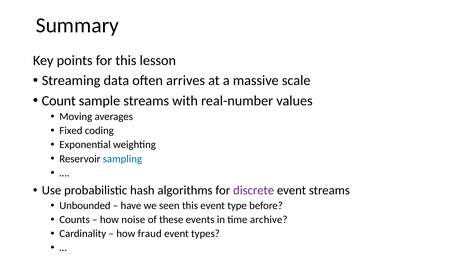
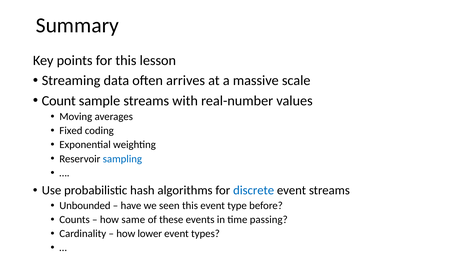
discrete colour: purple -> blue
noise: noise -> same
archive: archive -> passing
fraud: fraud -> lower
